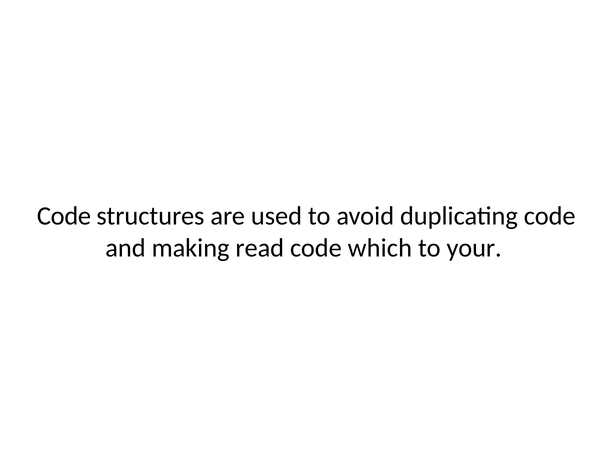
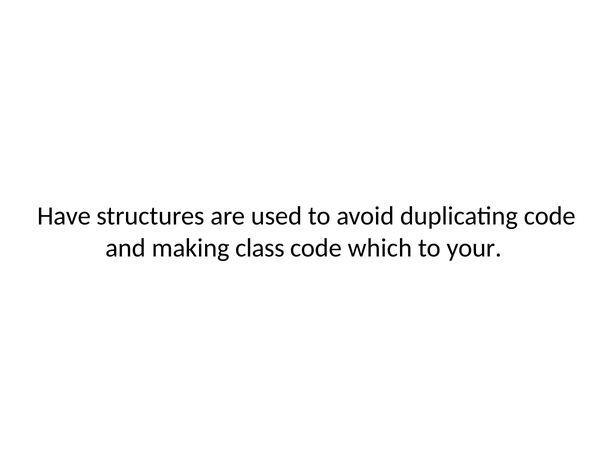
Code at (64, 216): Code -> Have
read: read -> class
